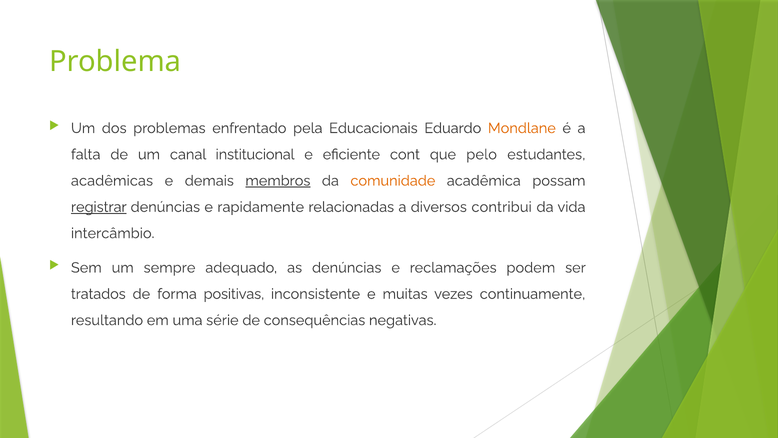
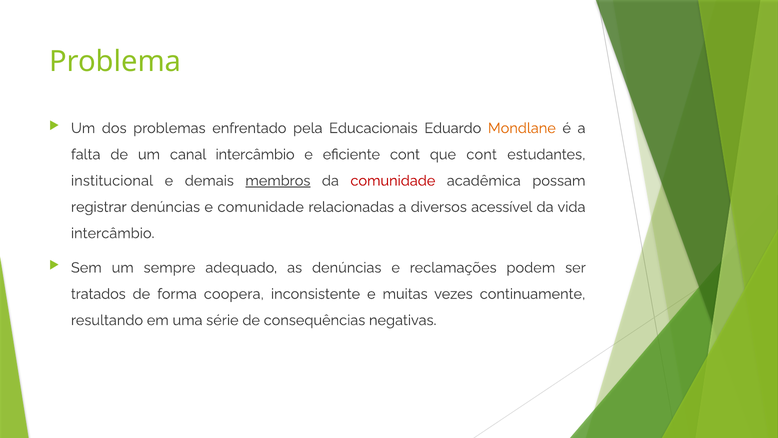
canal institucional: institucional -> intercâmbio
que pelo: pelo -> cont
acadêmicas: acadêmicas -> institucional
comunidade at (393, 181) colour: orange -> red
registrar underline: present -> none
e rapidamente: rapidamente -> comunidade
contribui: contribui -> acessível
positivas: positivas -> coopera
